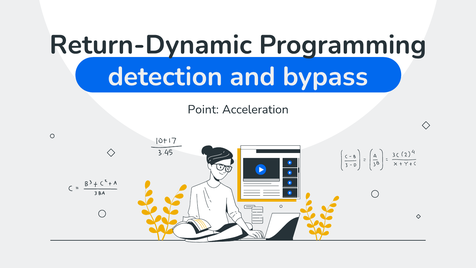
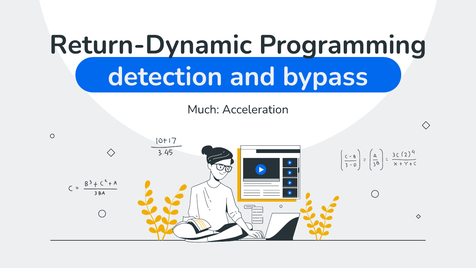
Point: Point -> Much
